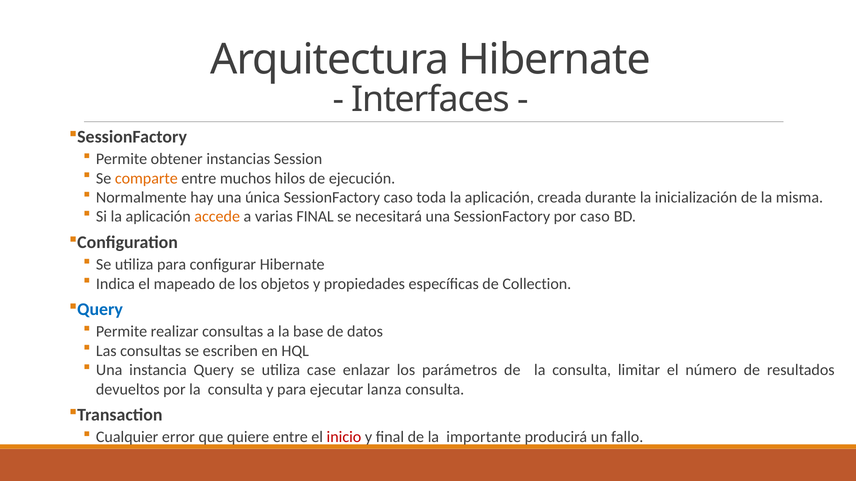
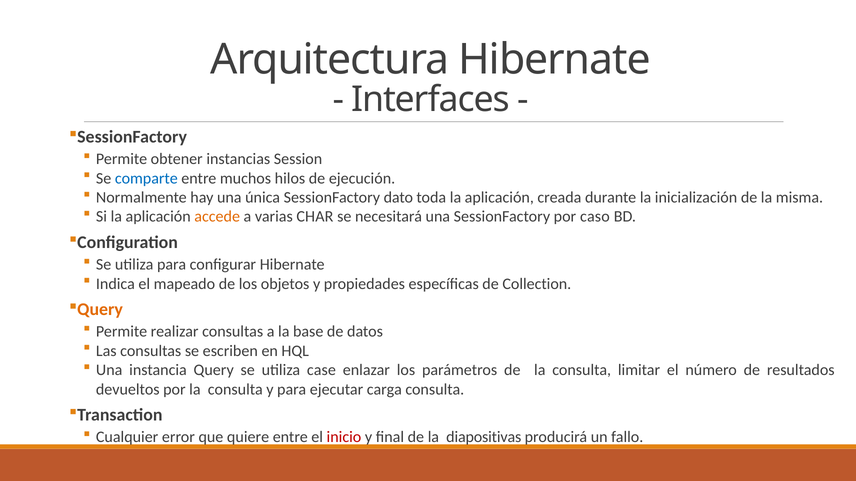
comparte colour: orange -> blue
SessionFactory caso: caso -> dato
varias FINAL: FINAL -> CHAR
Query at (100, 310) colour: blue -> orange
lanza: lanza -> carga
importante: importante -> diapositivas
